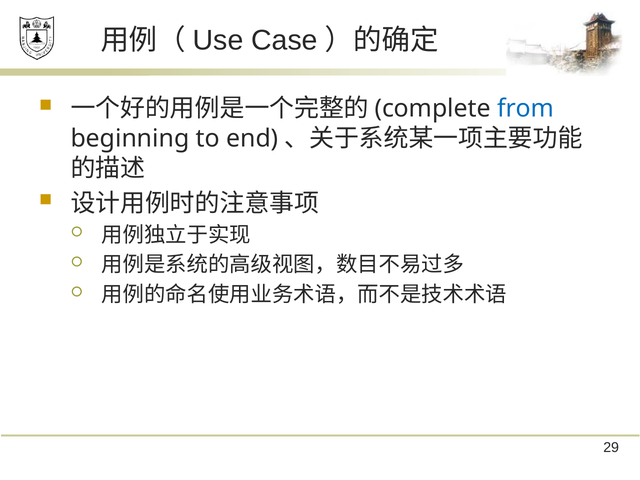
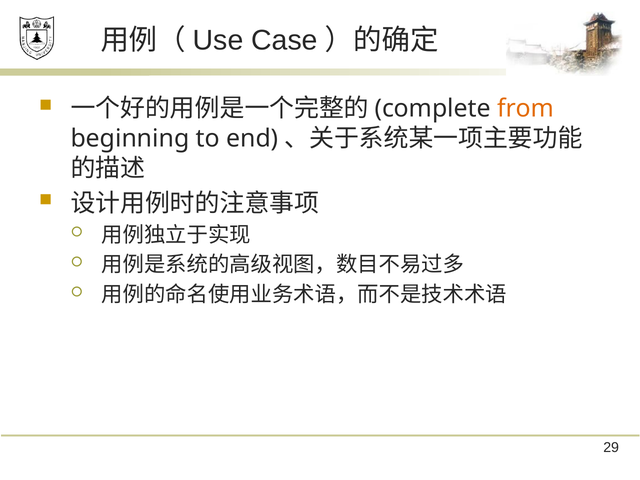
from colour: blue -> orange
